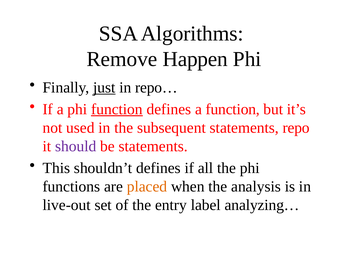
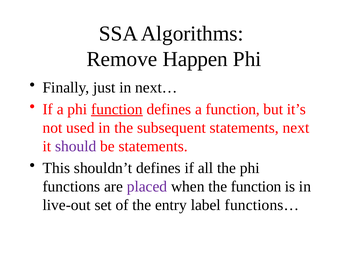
just underline: present -> none
repo…: repo… -> next…
repo: repo -> next
placed colour: orange -> purple
the analysis: analysis -> function
analyzing…: analyzing… -> functions…
